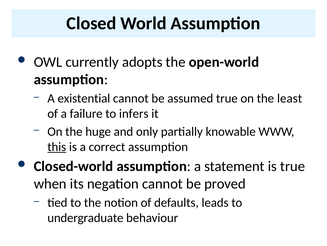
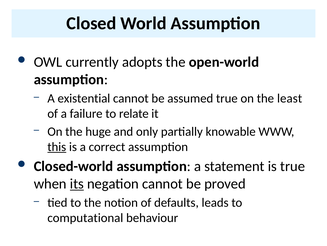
infers: infers -> relate
its underline: none -> present
undergraduate: undergraduate -> computational
